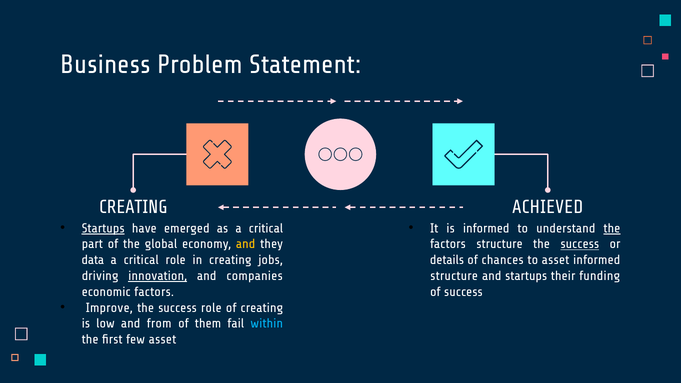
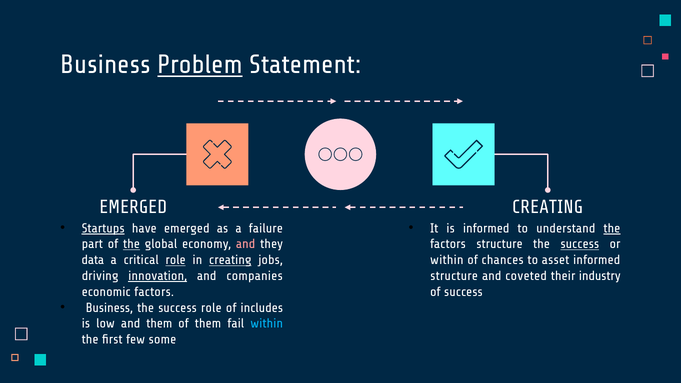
Problem underline: none -> present
CREATING at (133, 207): CREATING -> EMERGED
ACHIEVED at (548, 207): ACHIEVED -> CREATING
as a critical: critical -> failure
the at (131, 244) underline: none -> present
and at (246, 244) colour: yellow -> pink
role at (176, 260) underline: none -> present
creating at (230, 260) underline: none -> present
details at (447, 260): details -> within
and startups: startups -> coveted
funding: funding -> industry
Improve at (109, 308): Improve -> Business
of creating: creating -> includes
and from: from -> them
few asset: asset -> some
